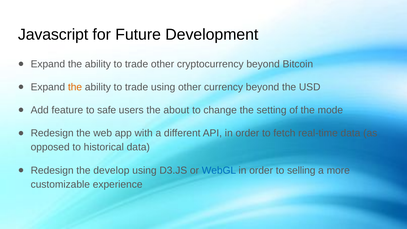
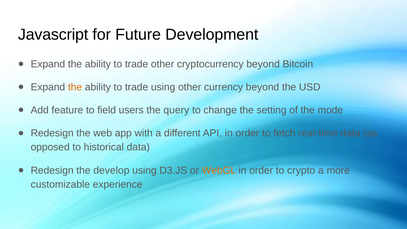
safe: safe -> field
about: about -> query
WebGL colour: blue -> orange
selling: selling -> crypto
